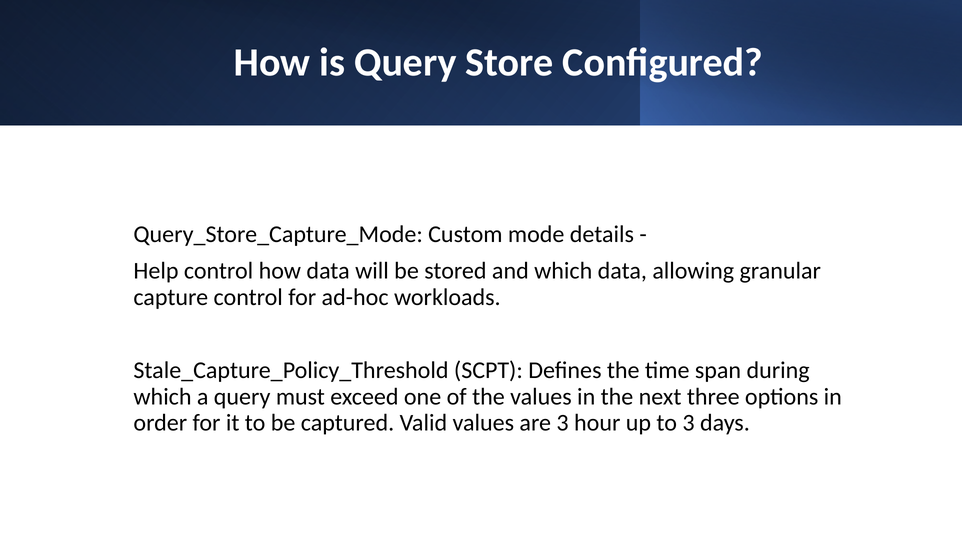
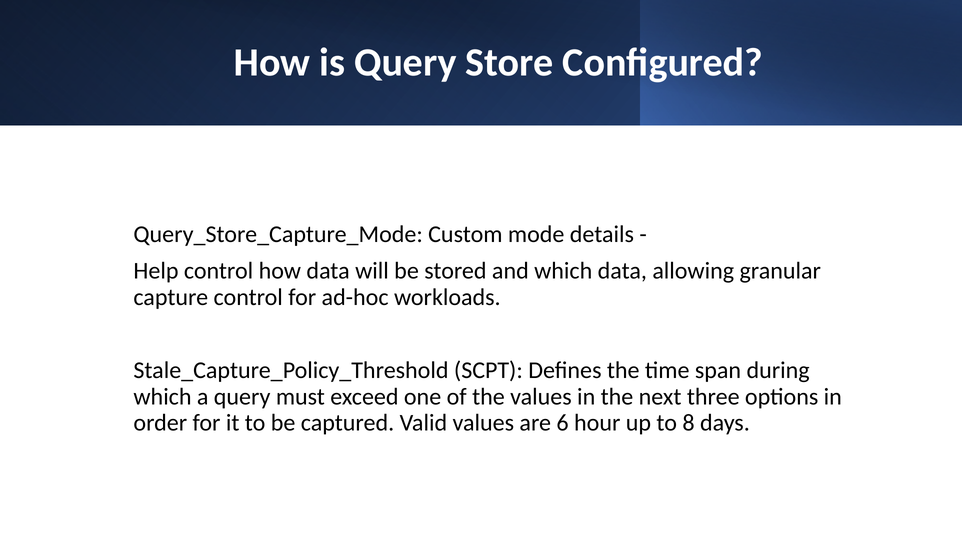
are 3: 3 -> 6
to 3: 3 -> 8
